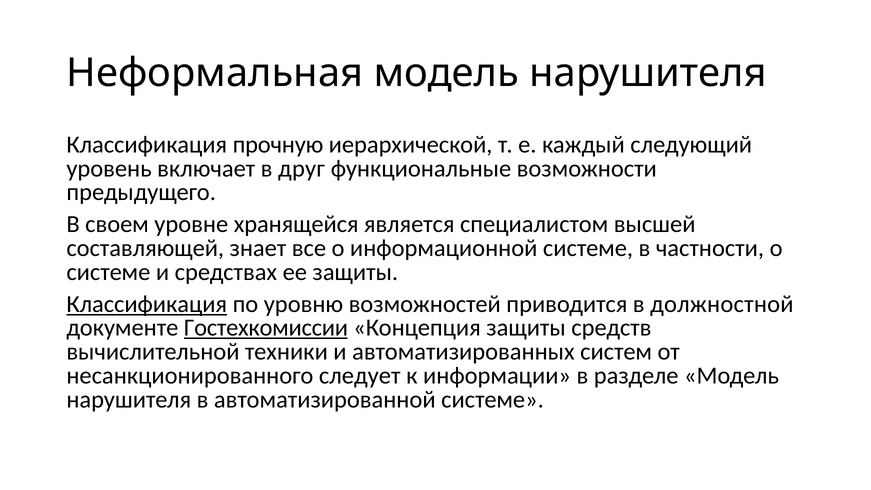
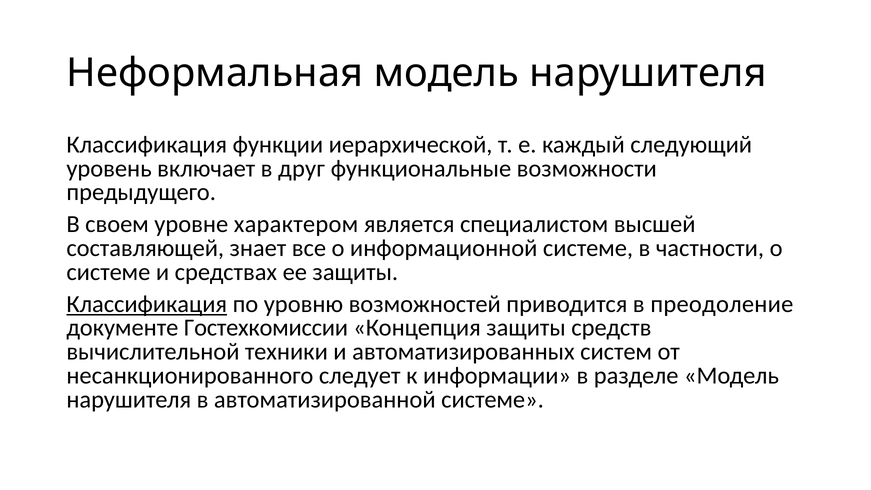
прочную: прочную -> функции
хранящейся: хранящейся -> характером
должностной: должностной -> преодоление
Гостехкомиссии underline: present -> none
